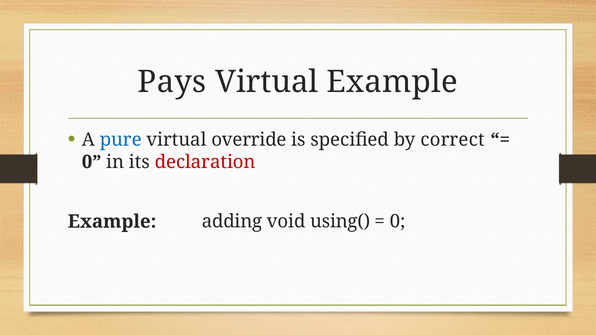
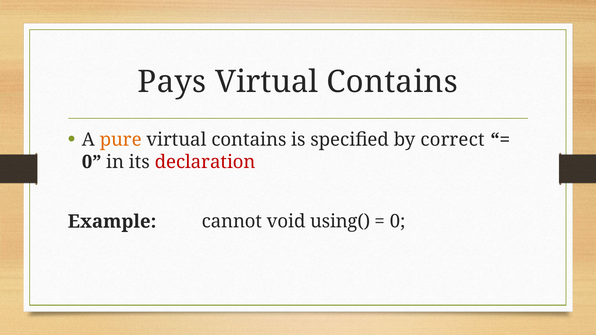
Example at (392, 82): Example -> Contains
pure colour: blue -> orange
override at (249, 140): override -> contains
adding: adding -> cannot
